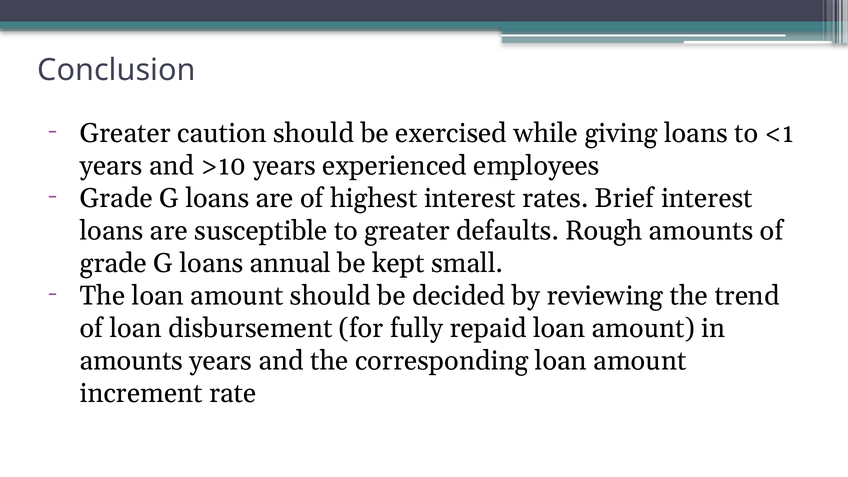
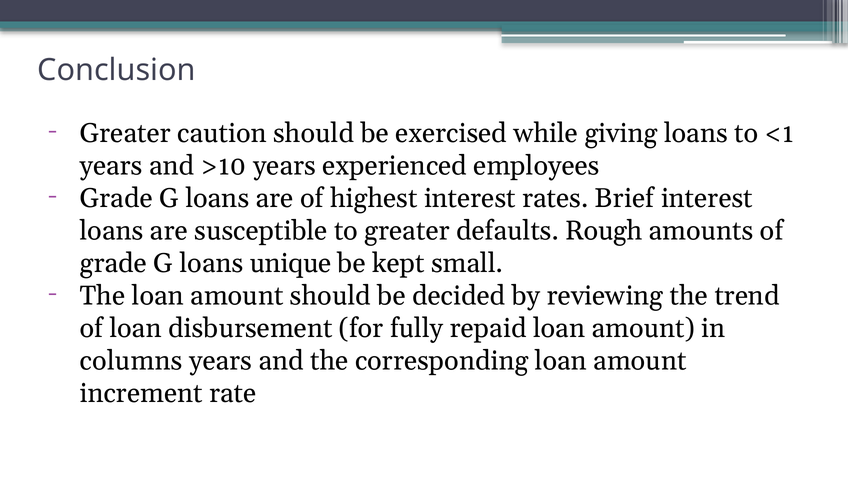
annual: annual -> unique
amounts at (131, 361): amounts -> columns
